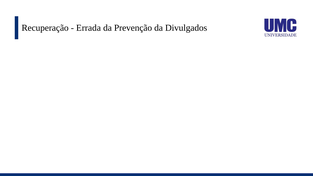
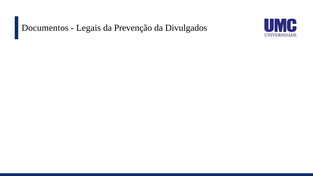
Recuperação: Recuperação -> Documentos
Errada: Errada -> Legais
